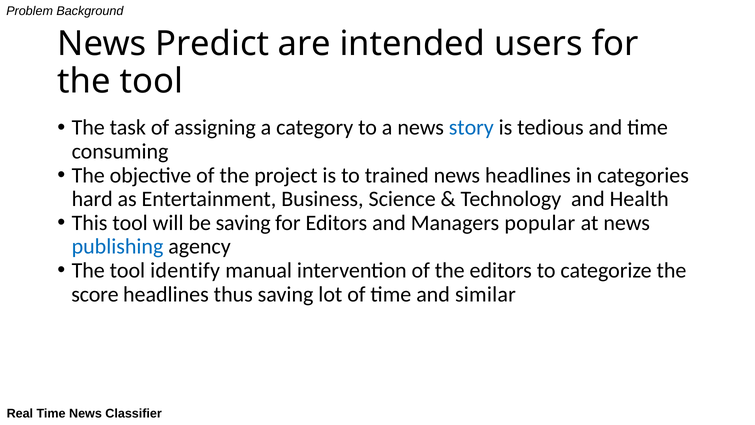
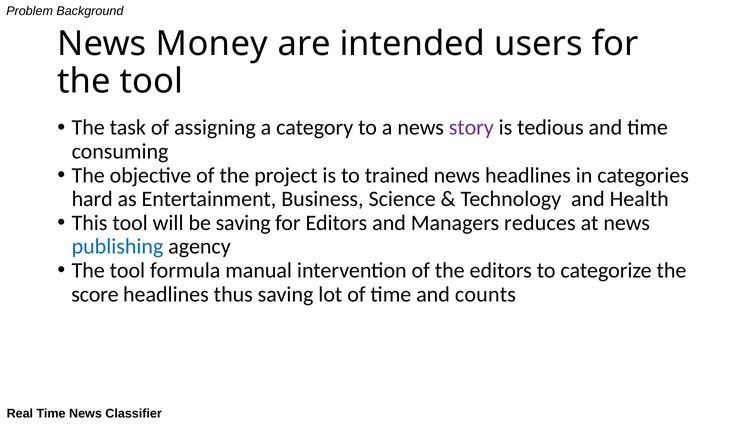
Predict: Predict -> Money
story colour: blue -> purple
popular: popular -> reduces
identify: identify -> formula
similar: similar -> counts
